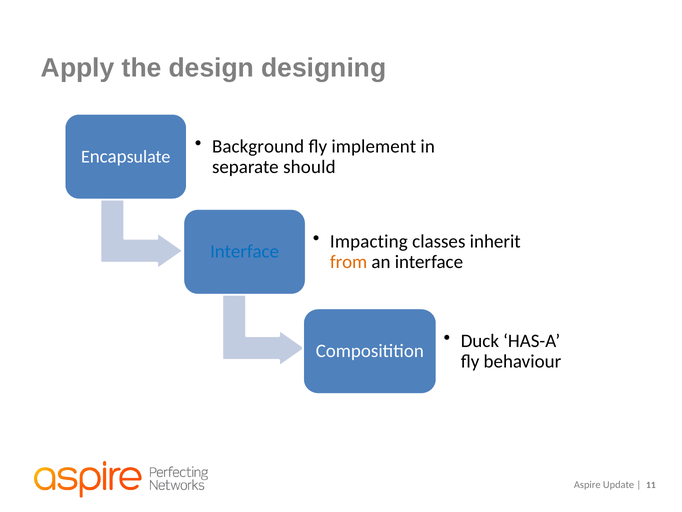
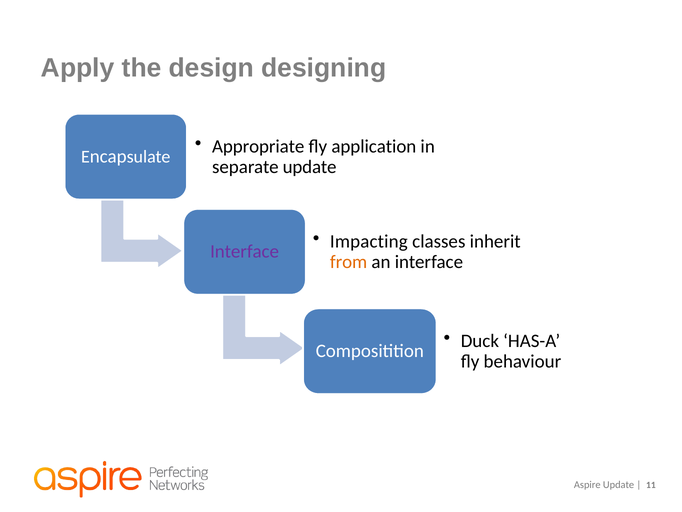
Background: Background -> Appropriate
implement: implement -> application
separate should: should -> update
Interface at (245, 251) colour: blue -> purple
